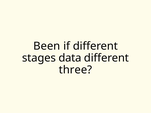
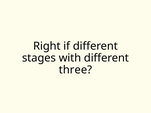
Been: Been -> Right
data: data -> with
